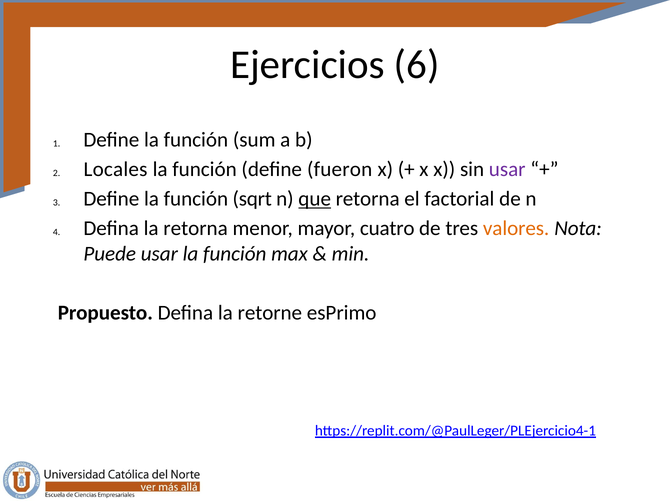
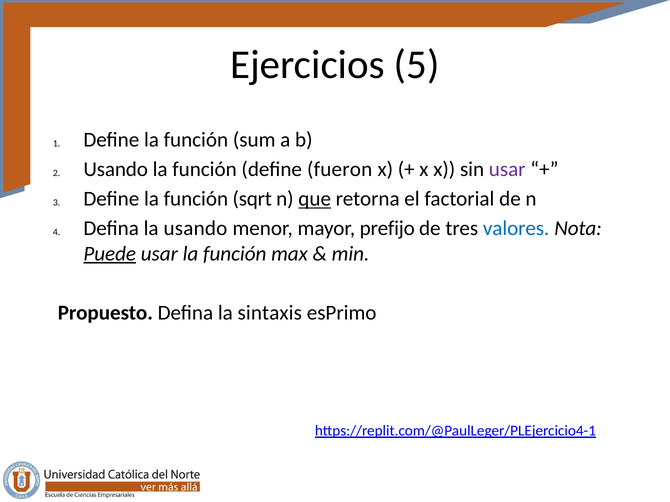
6: 6 -> 5
Locales at (115, 169): Locales -> Usando
la retorna: retorna -> usando
cuatro: cuatro -> prefijo
valores colour: orange -> blue
Puede underline: none -> present
retorne: retorne -> sintaxis
